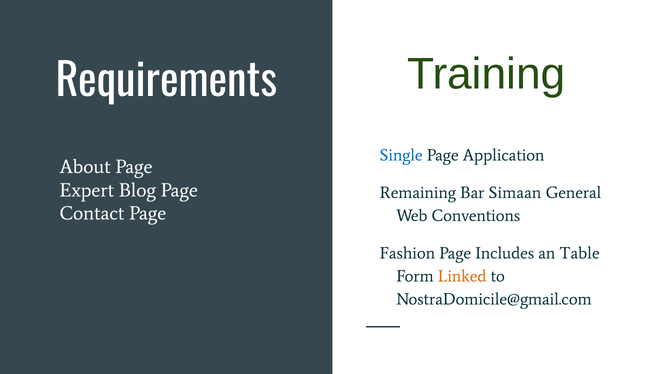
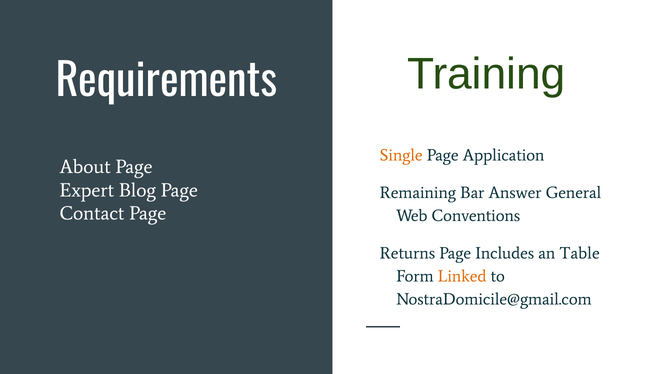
Single colour: blue -> orange
Simaan: Simaan -> Answer
Fashion: Fashion -> Returns
